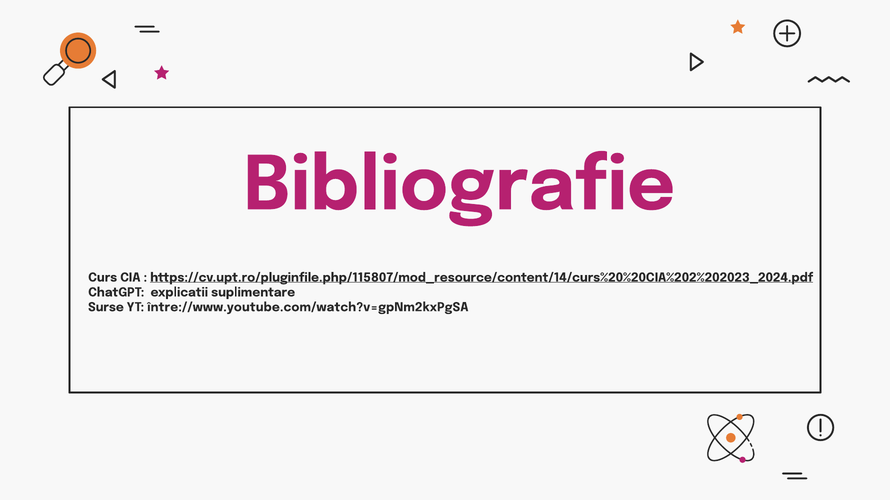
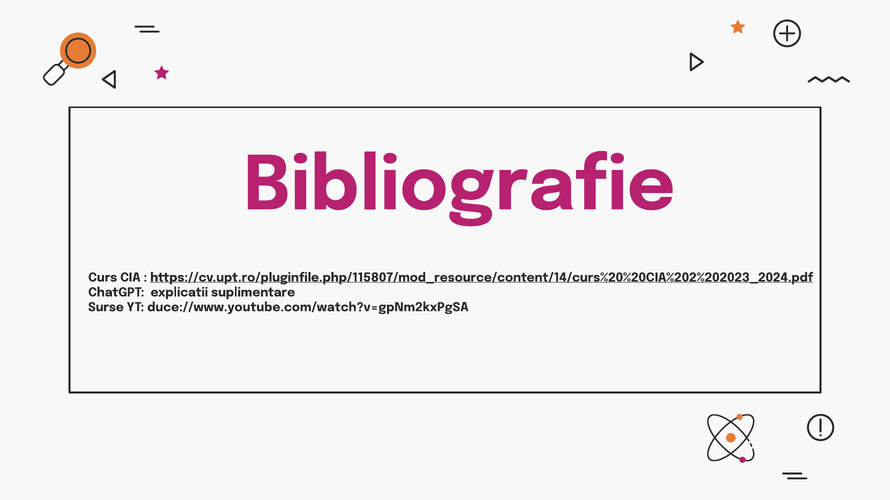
între://www.youtube.com/watch?v=gpNm2kxPgSA: între://www.youtube.com/watch?v=gpNm2kxPgSA -> duce://www.youtube.com/watch?v=gpNm2kxPgSA
